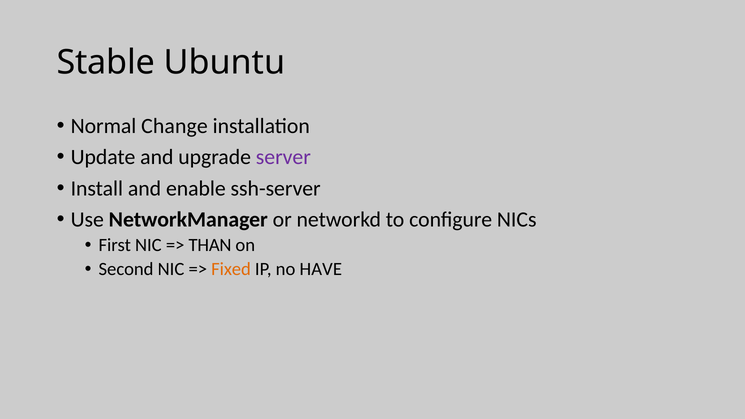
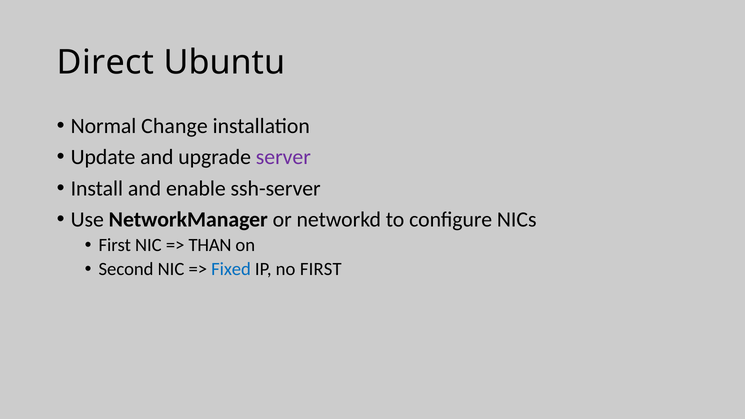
Stable: Stable -> Direct
Fixed colour: orange -> blue
no HAVE: HAVE -> FIRST
